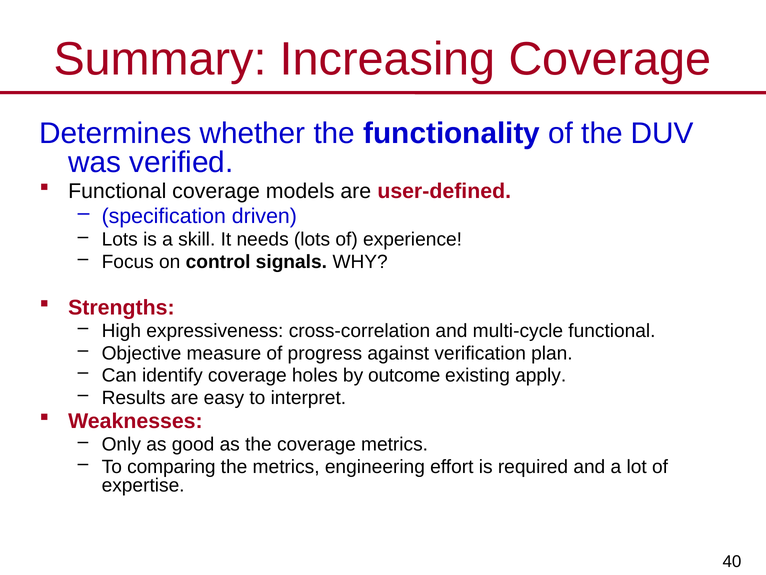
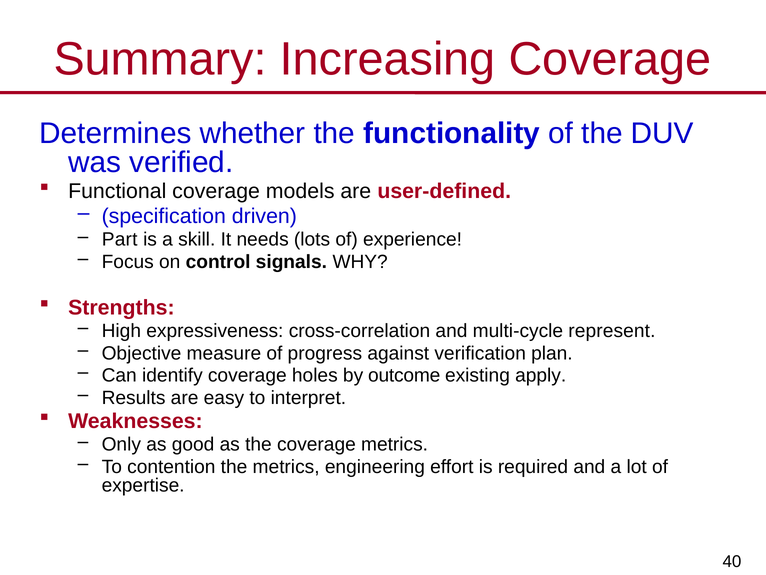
Lots at (120, 239): Lots -> Part
multi-cycle functional: functional -> represent
comparing: comparing -> contention
